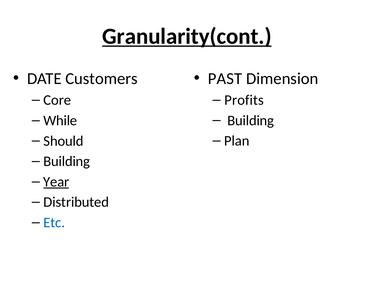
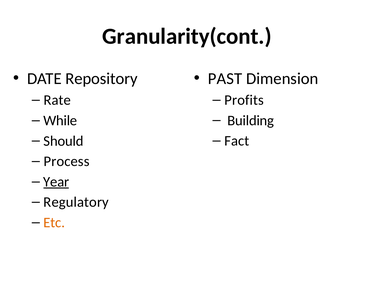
Granularity(cont underline: present -> none
Customers: Customers -> Repository
Core: Core -> Rate
Plan: Plan -> Fact
Building at (67, 161): Building -> Process
Distributed: Distributed -> Regulatory
Etc colour: blue -> orange
